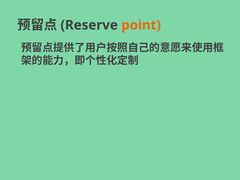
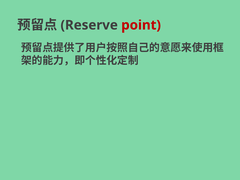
point colour: orange -> red
